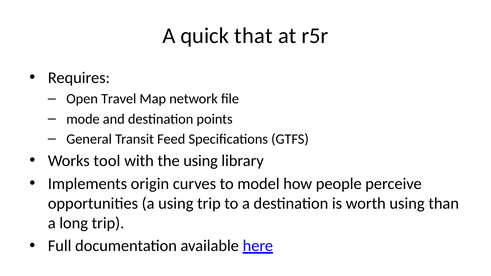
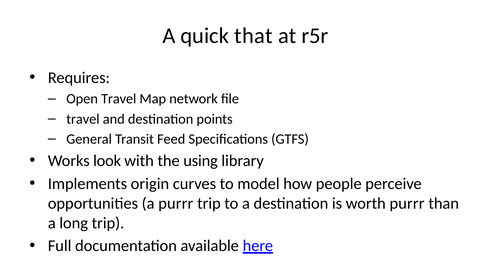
mode at (83, 119): mode -> travel
tool: tool -> look
a using: using -> purrr
worth using: using -> purrr
